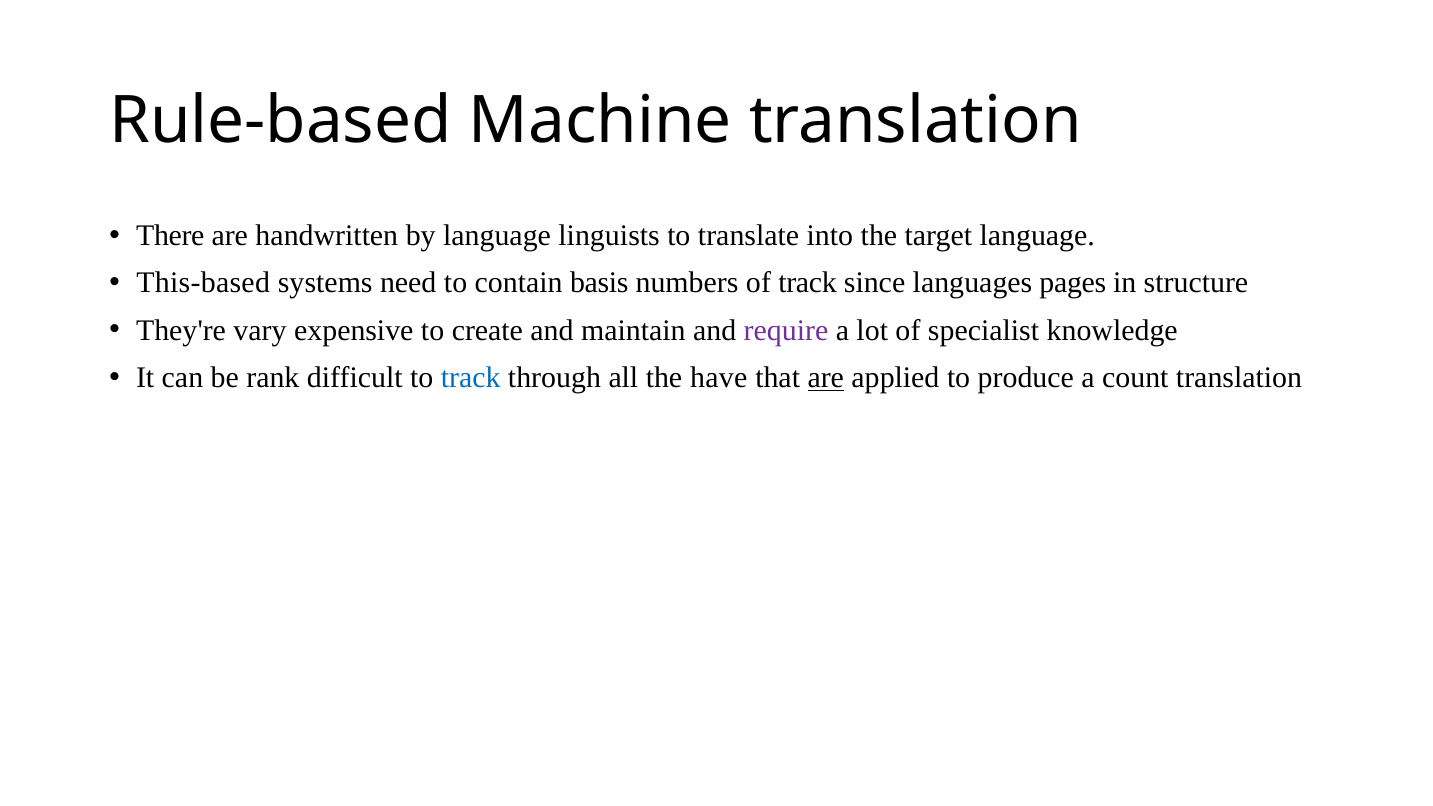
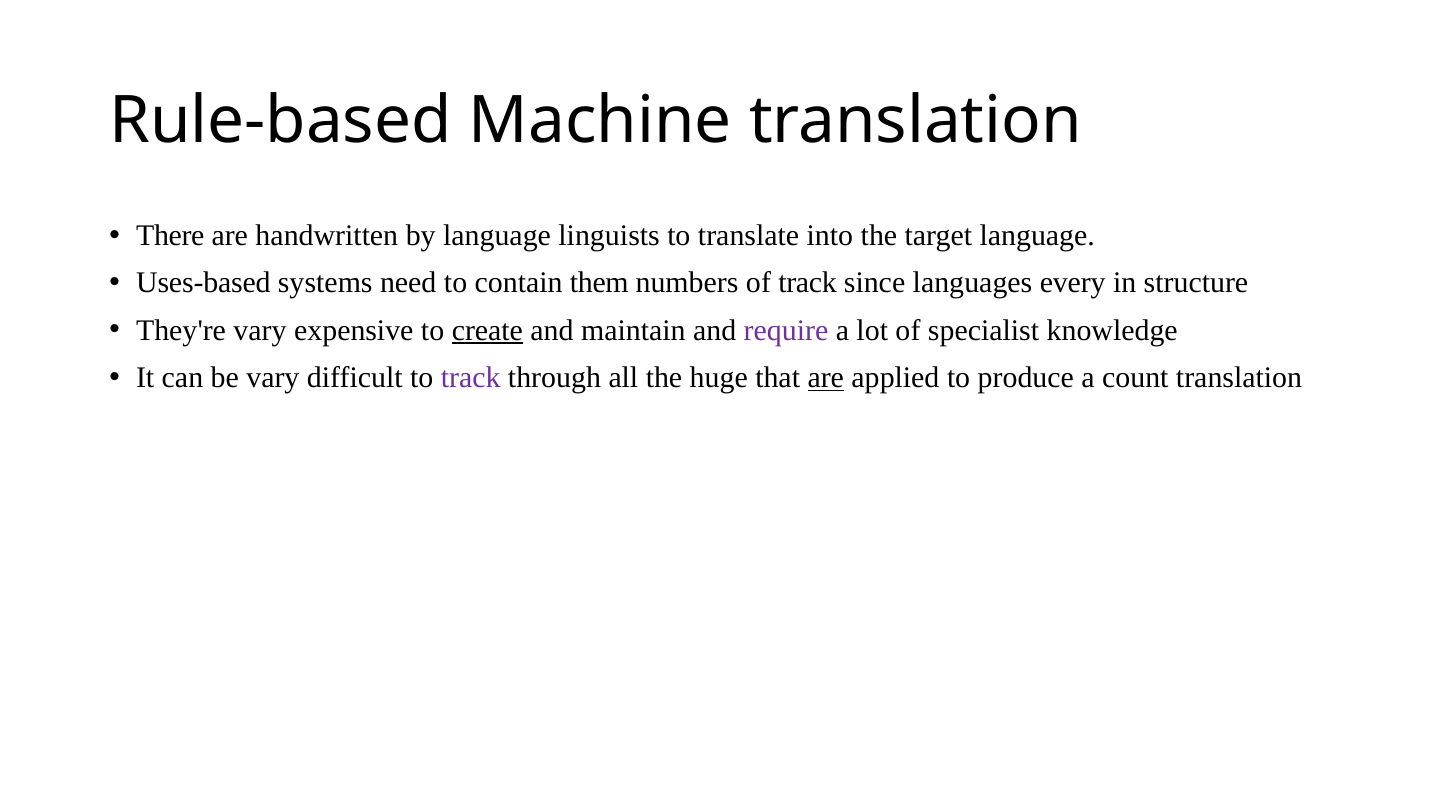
This-based: This-based -> Uses-based
basis: basis -> them
pages: pages -> every
create underline: none -> present
be rank: rank -> vary
track at (471, 378) colour: blue -> purple
have: have -> huge
